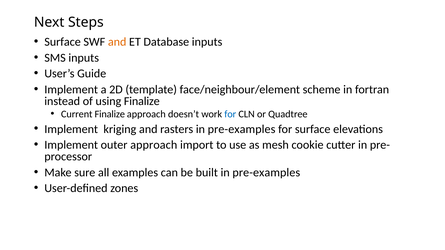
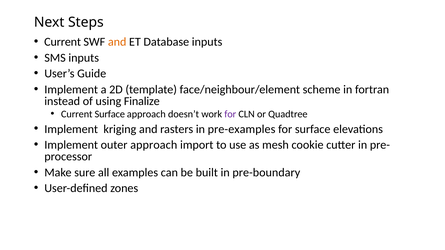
Surface at (63, 42): Surface -> Current
Current Finalize: Finalize -> Surface
for at (230, 114) colour: blue -> purple
built in pre-examples: pre-examples -> pre-boundary
